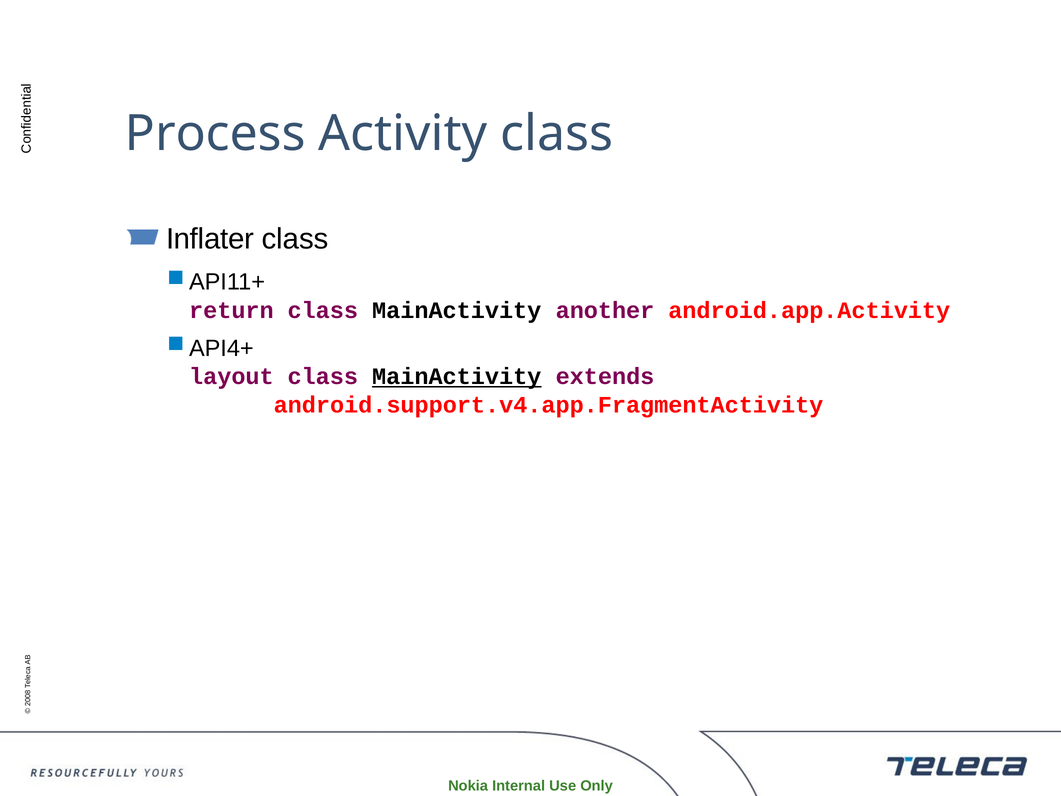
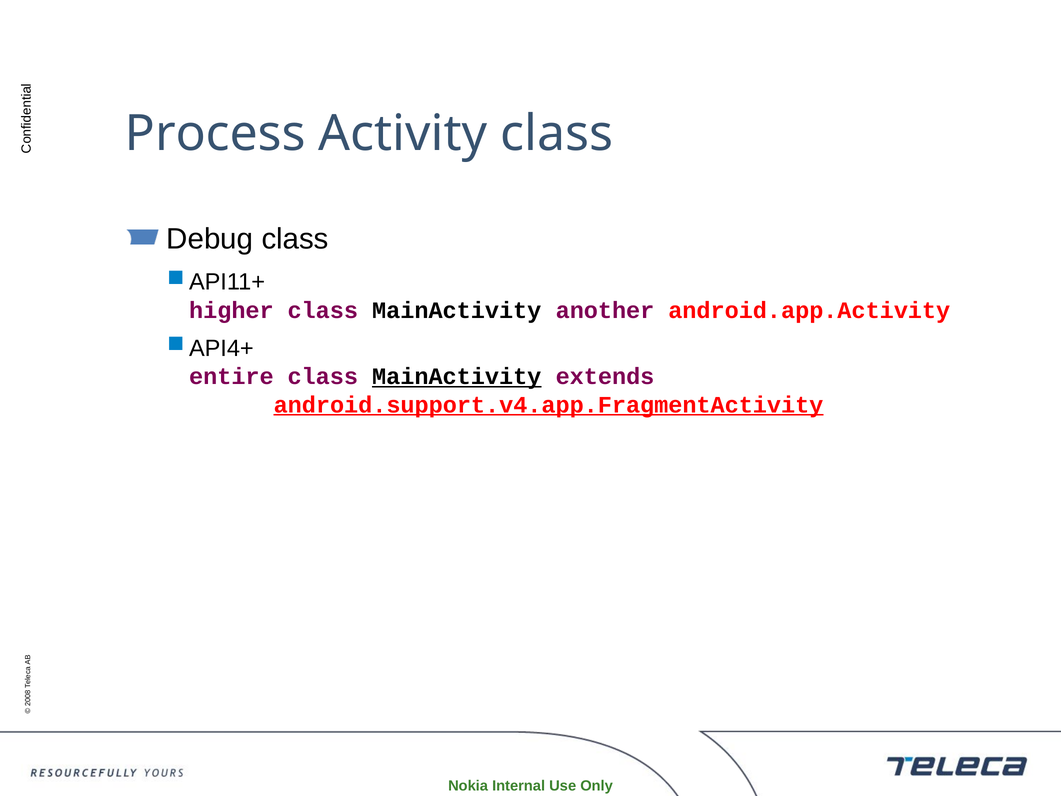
Inflater: Inflater -> Debug
return: return -> higher
layout: layout -> entire
android.support.v4.app.FragmentActivity underline: none -> present
